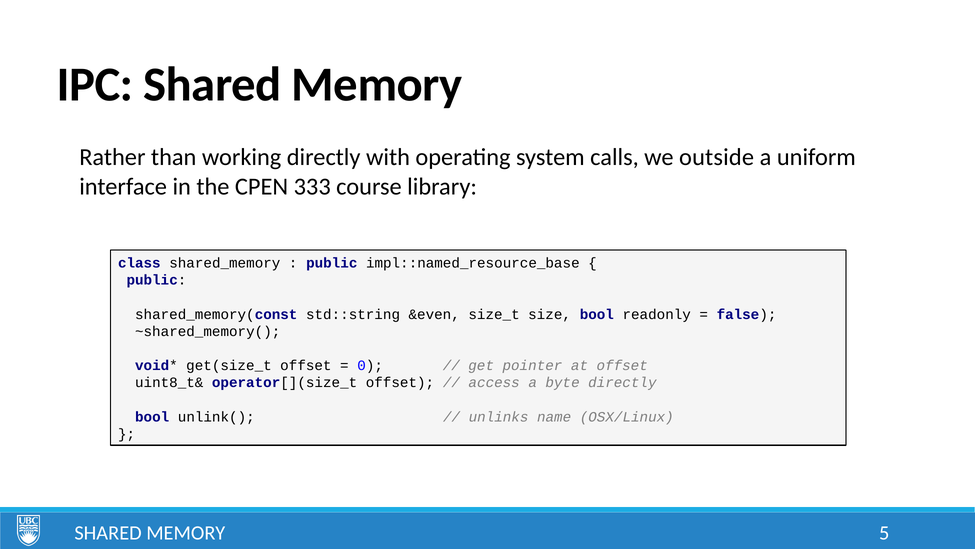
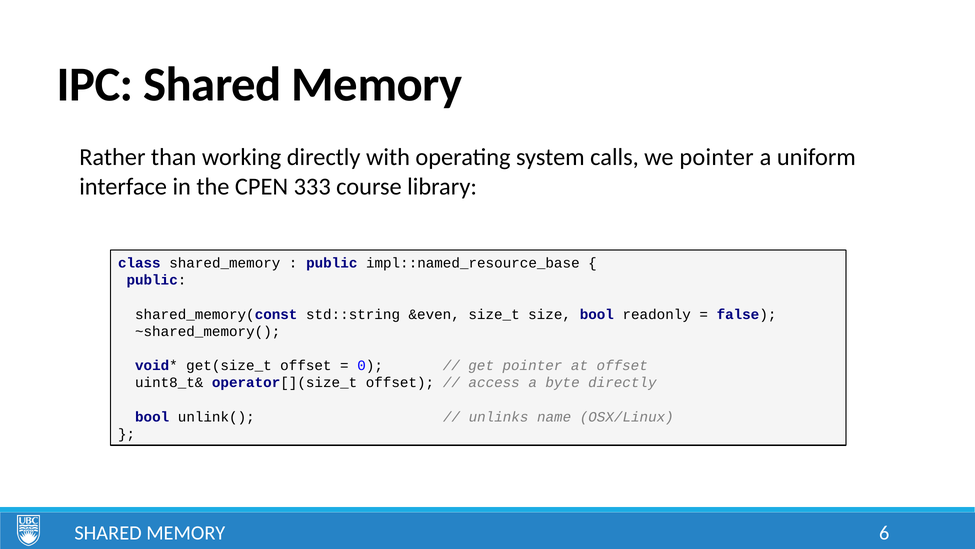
we outside: outside -> pointer
5: 5 -> 6
